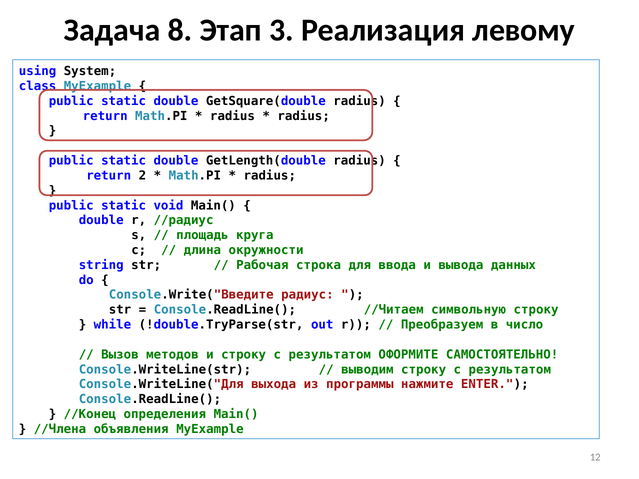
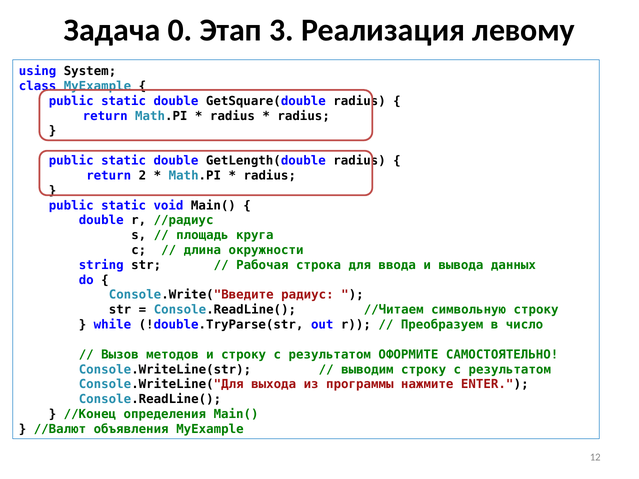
8: 8 -> 0
//Члена: //Члена -> //Валют
